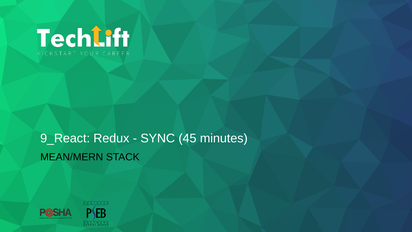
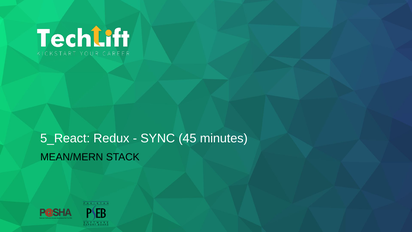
9_React: 9_React -> 5_React
